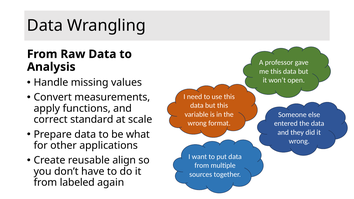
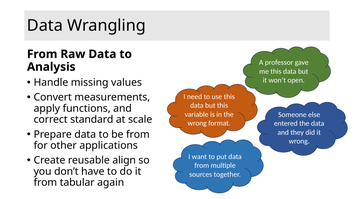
be what: what -> from
labeled: labeled -> tabular
